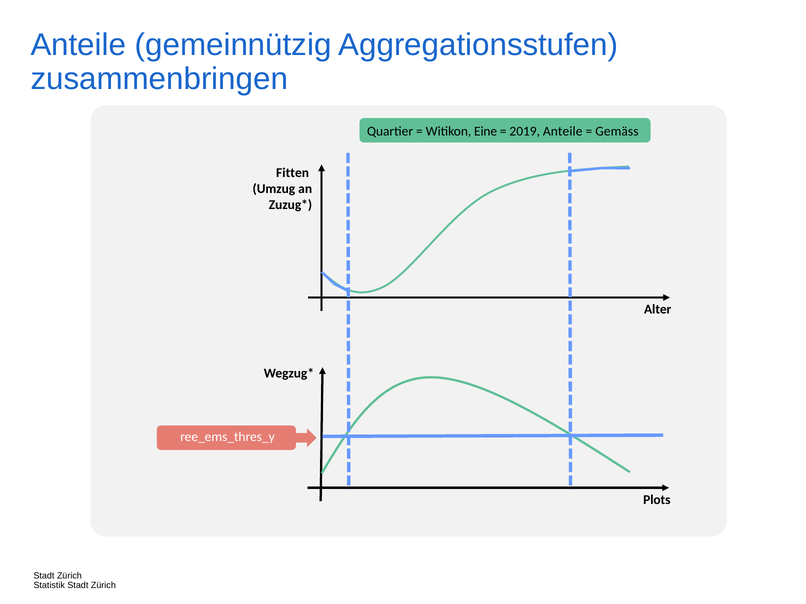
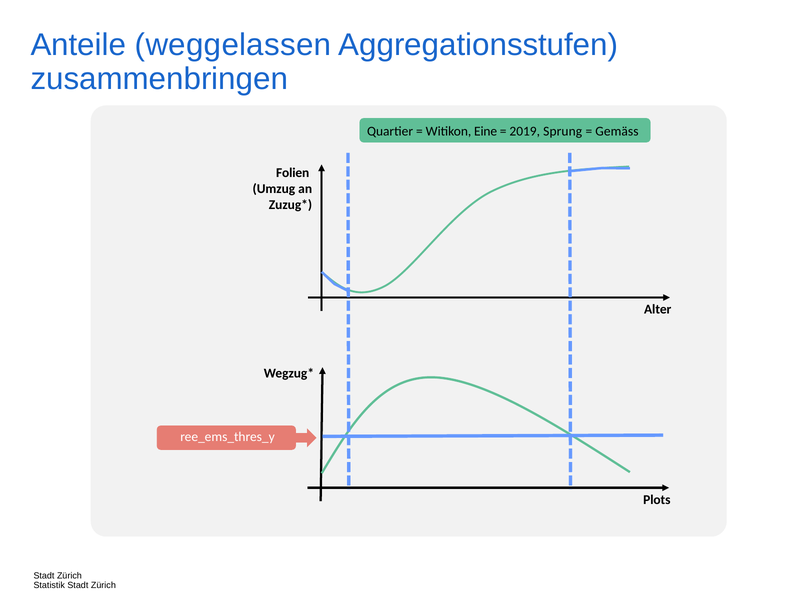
gemeinnützig: gemeinnützig -> weggelassen
2019 Anteile: Anteile -> Sprung
Fitten: Fitten -> Folien
